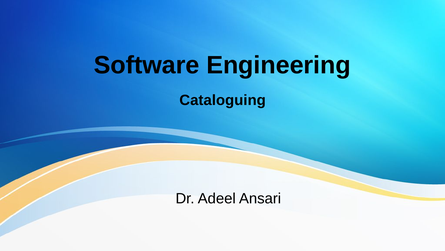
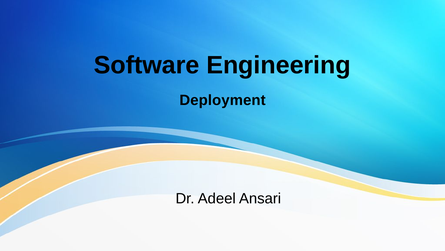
Cataloguing: Cataloguing -> Deployment
